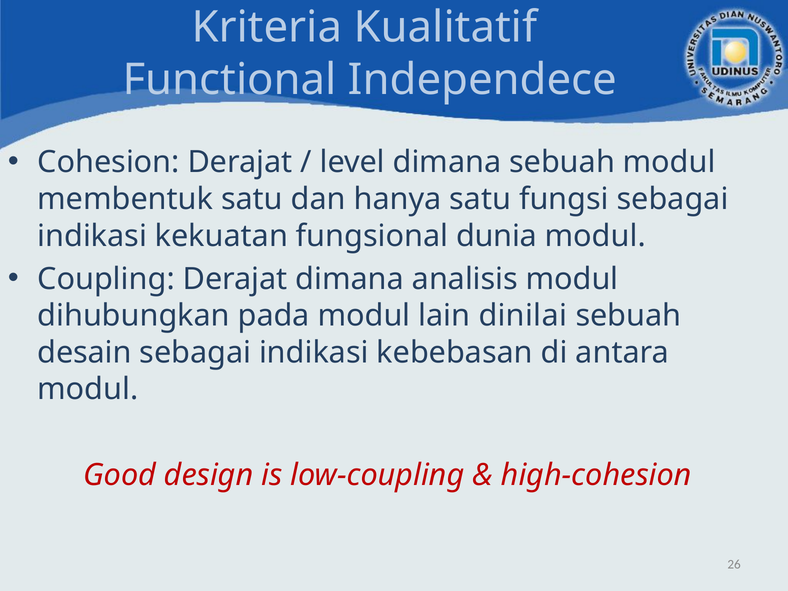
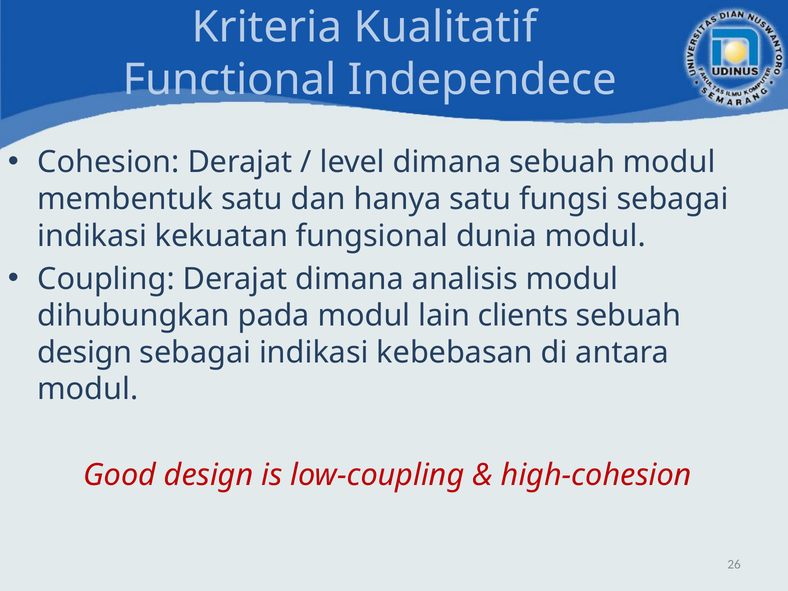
dinilai: dinilai -> clients
desain at (85, 352): desain -> design
